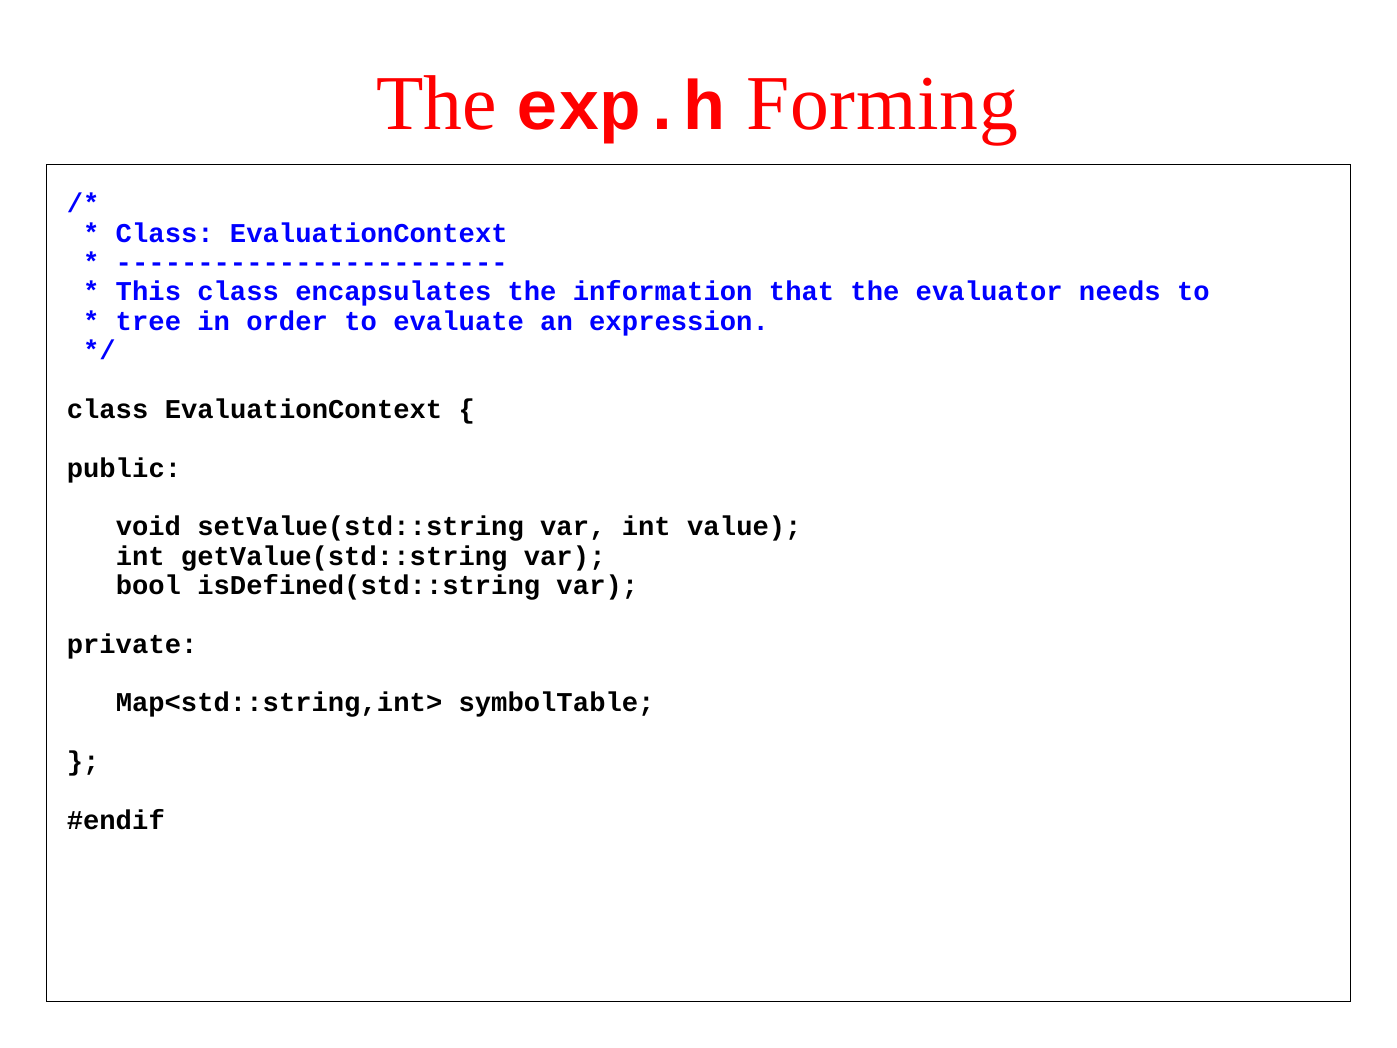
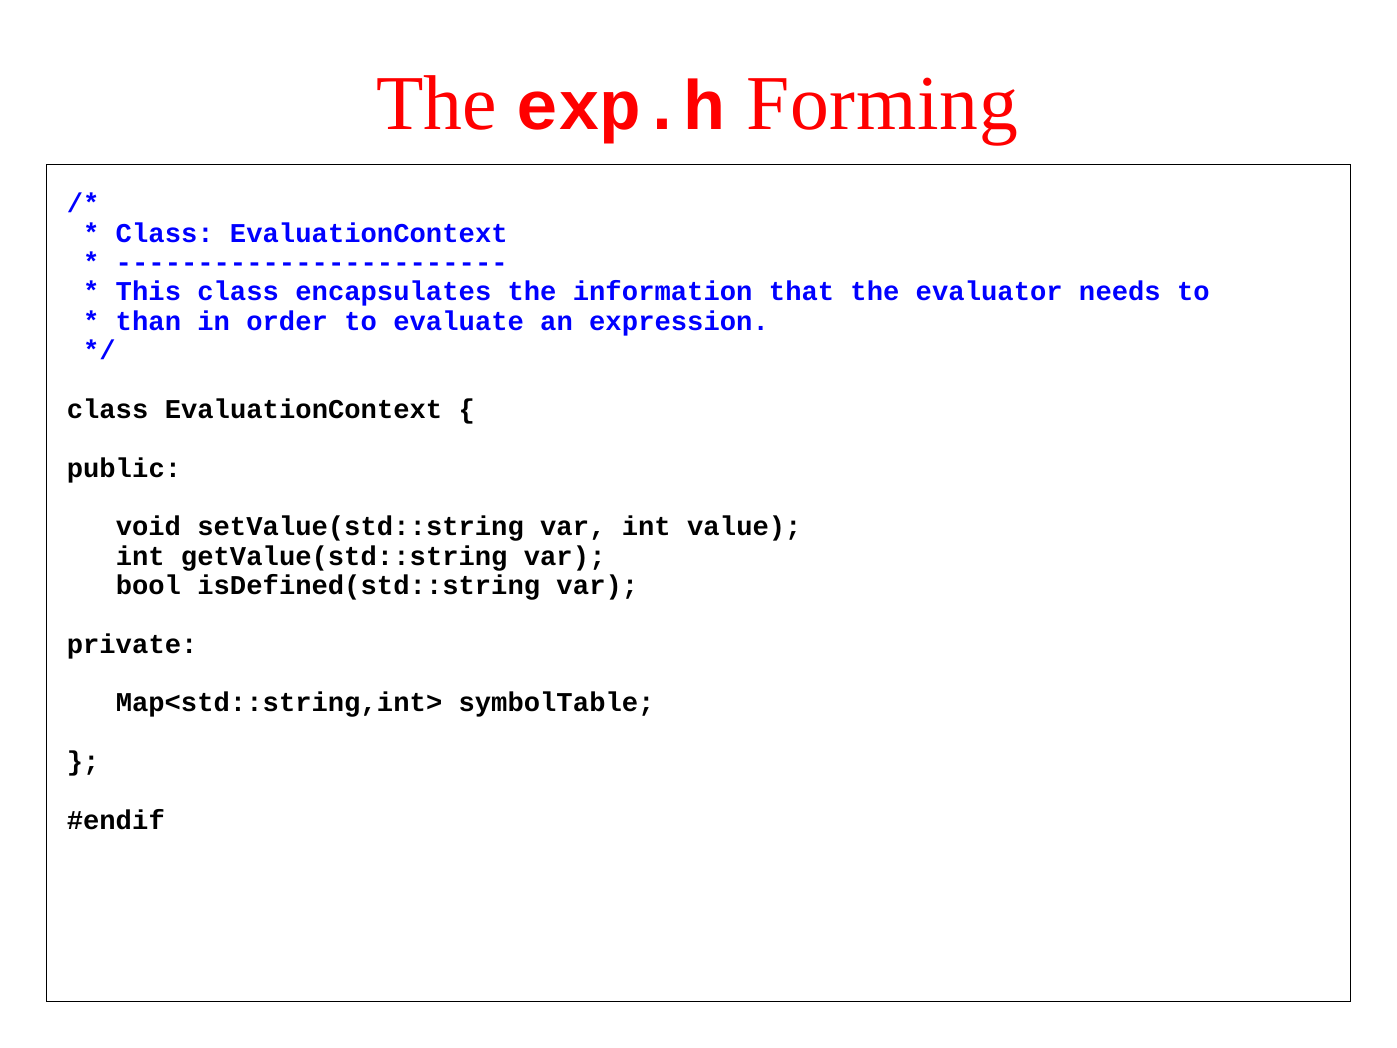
tree: tree -> than
